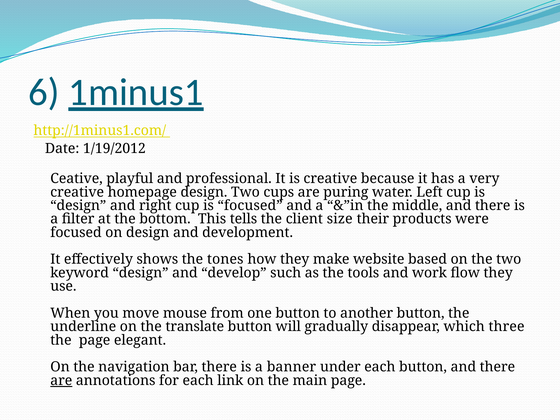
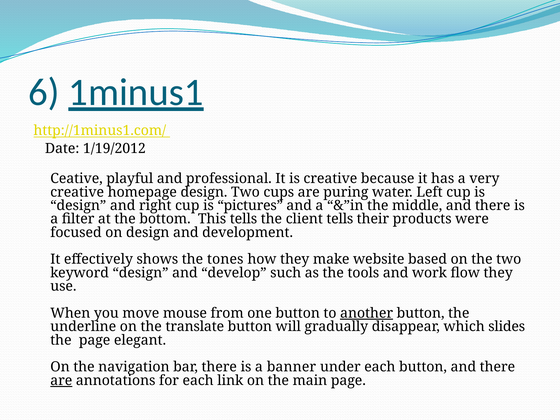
is focused: focused -> pictures
client size: size -> tells
another underline: none -> present
three: three -> slides
